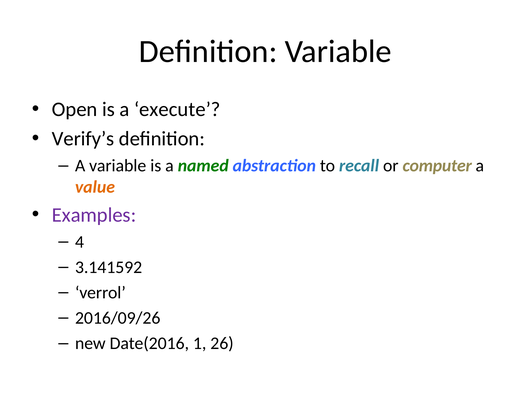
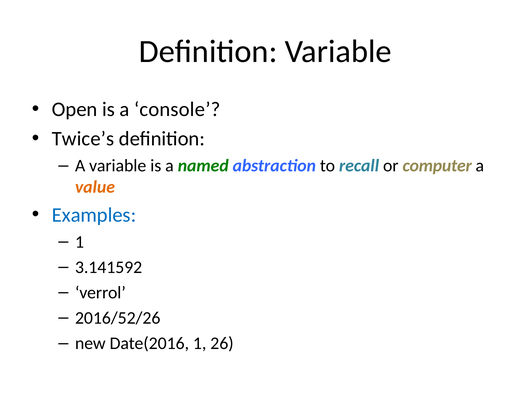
execute: execute -> console
Verify’s: Verify’s -> Twice’s
Examples colour: purple -> blue
4 at (79, 242): 4 -> 1
2016/09/26: 2016/09/26 -> 2016/52/26
